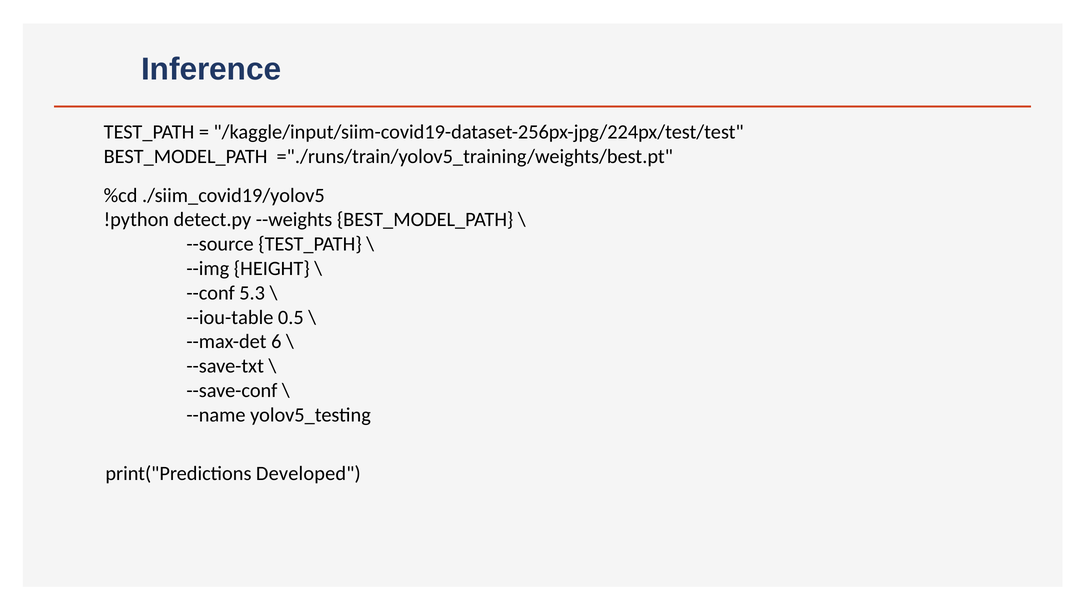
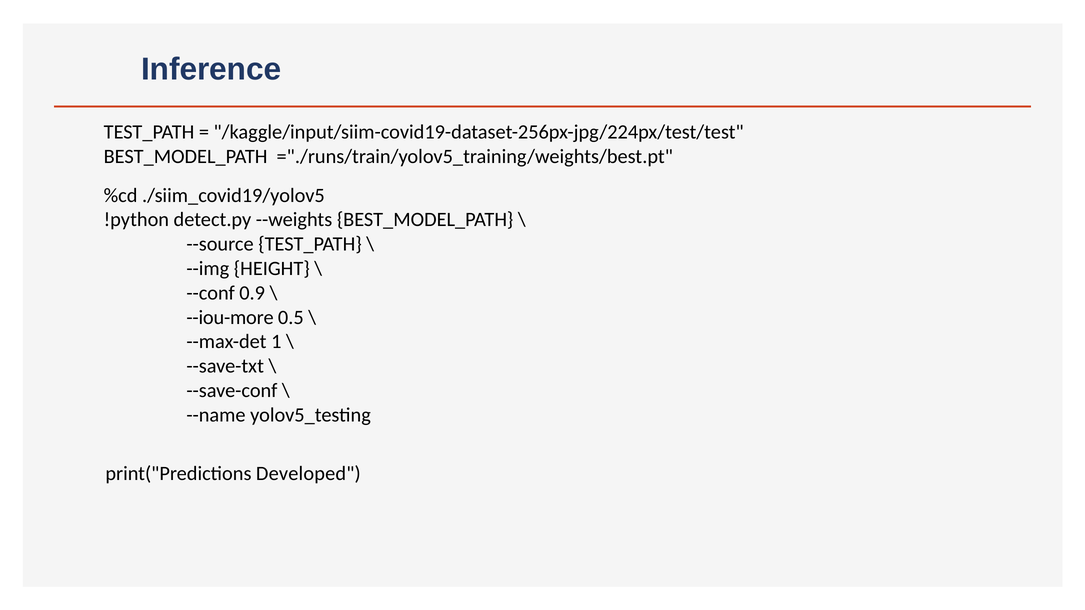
5.3: 5.3 -> 0.9
--iou-table: --iou-table -> --iou-more
6: 6 -> 1
